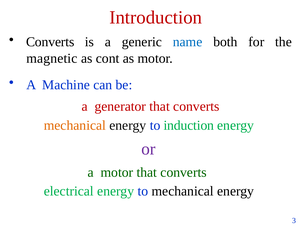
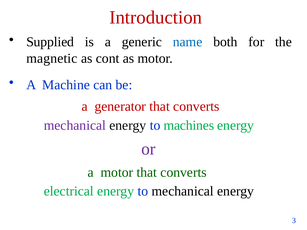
Converts at (50, 42): Converts -> Supplied
mechanical at (75, 125) colour: orange -> purple
induction: induction -> machines
